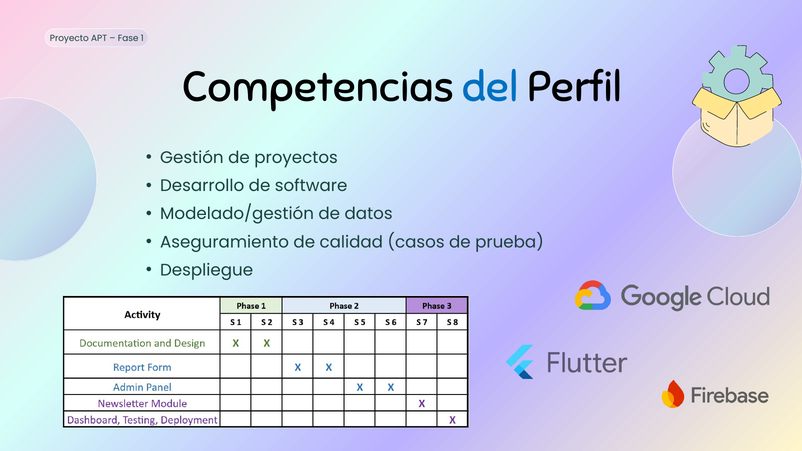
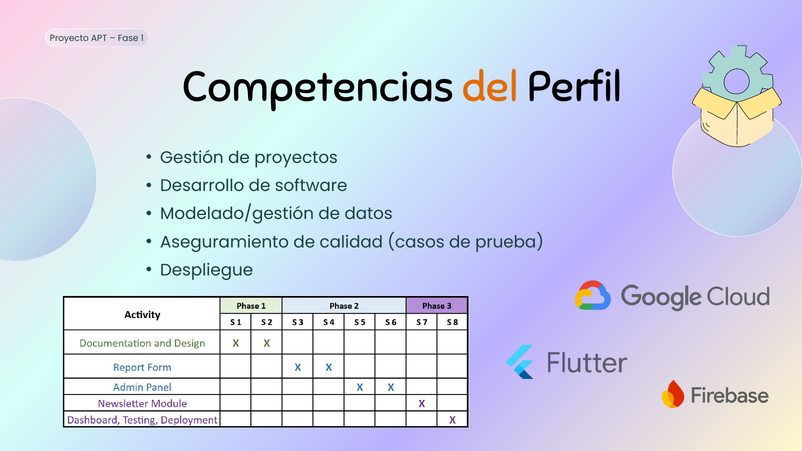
del colour: blue -> orange
